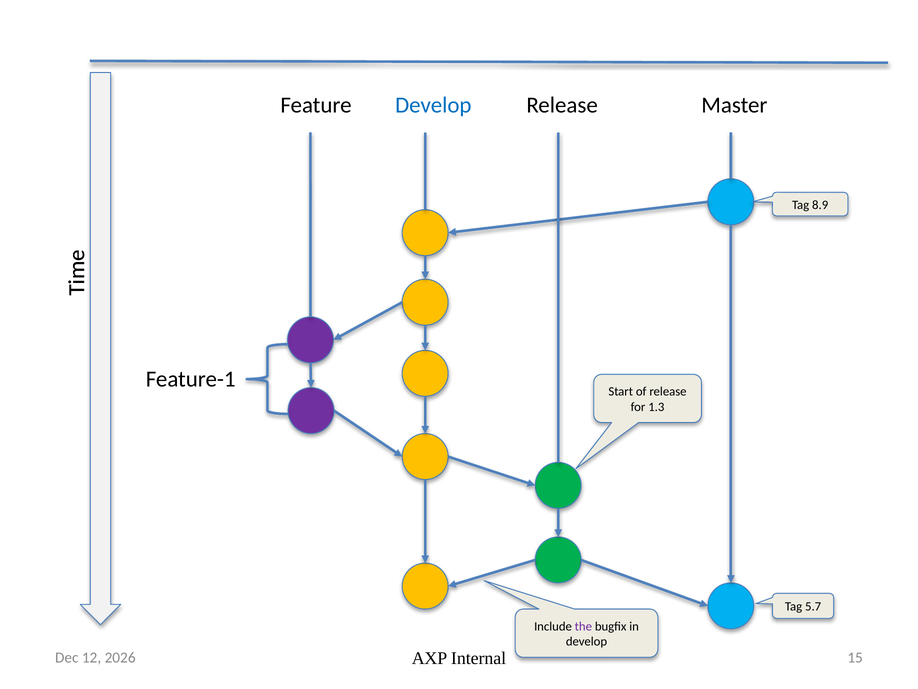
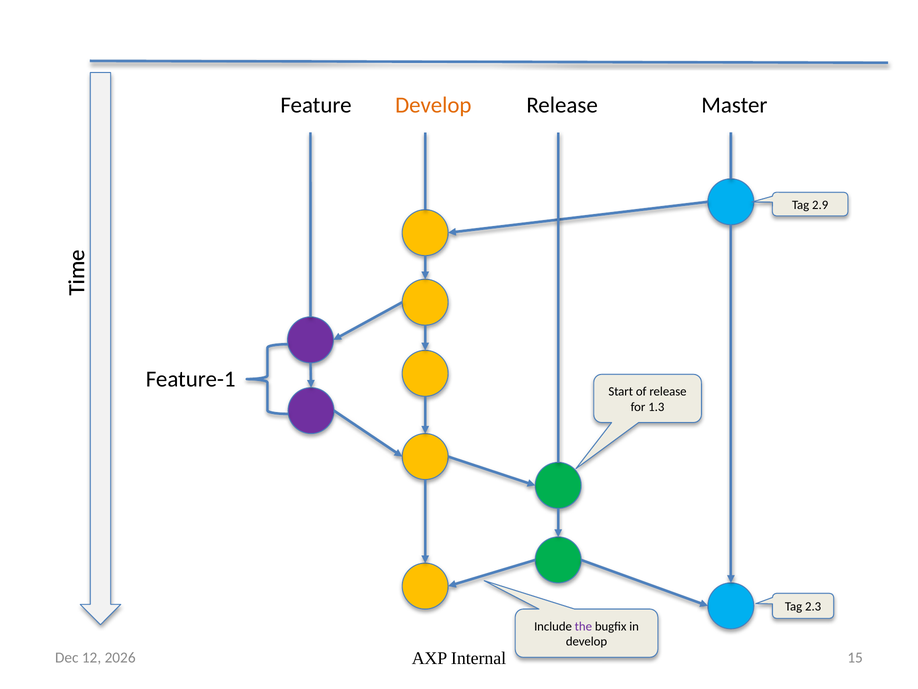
Develop at (433, 105) colour: blue -> orange
8.9: 8.9 -> 2.9
5.7: 5.7 -> 2.3
